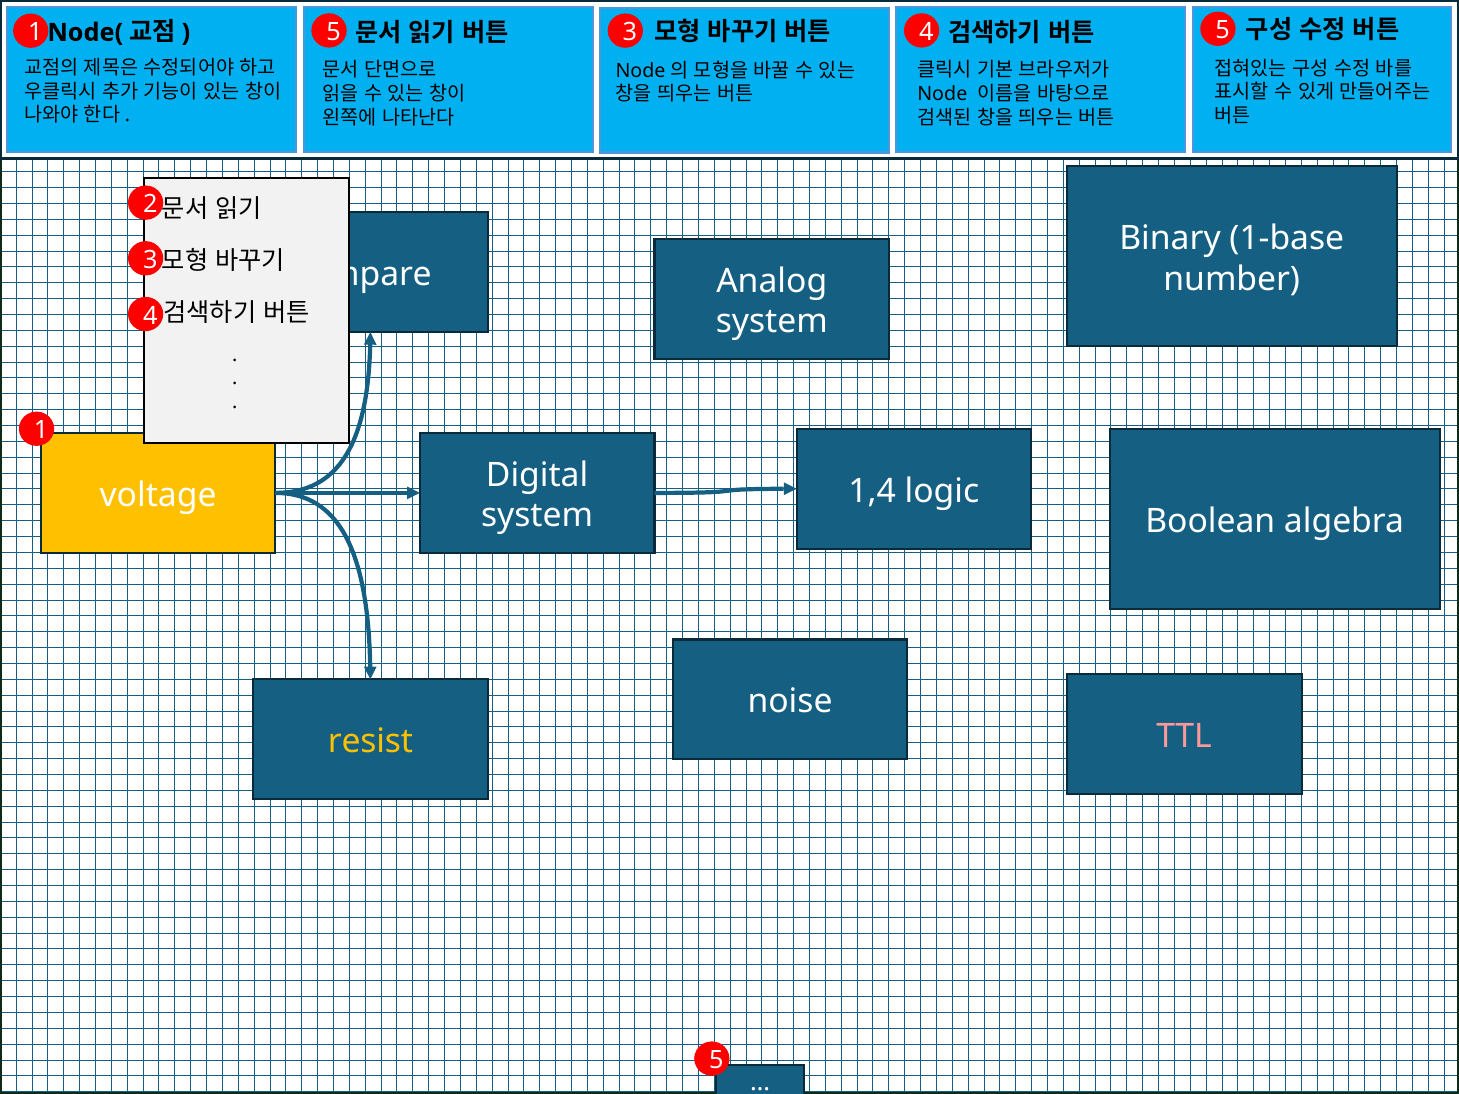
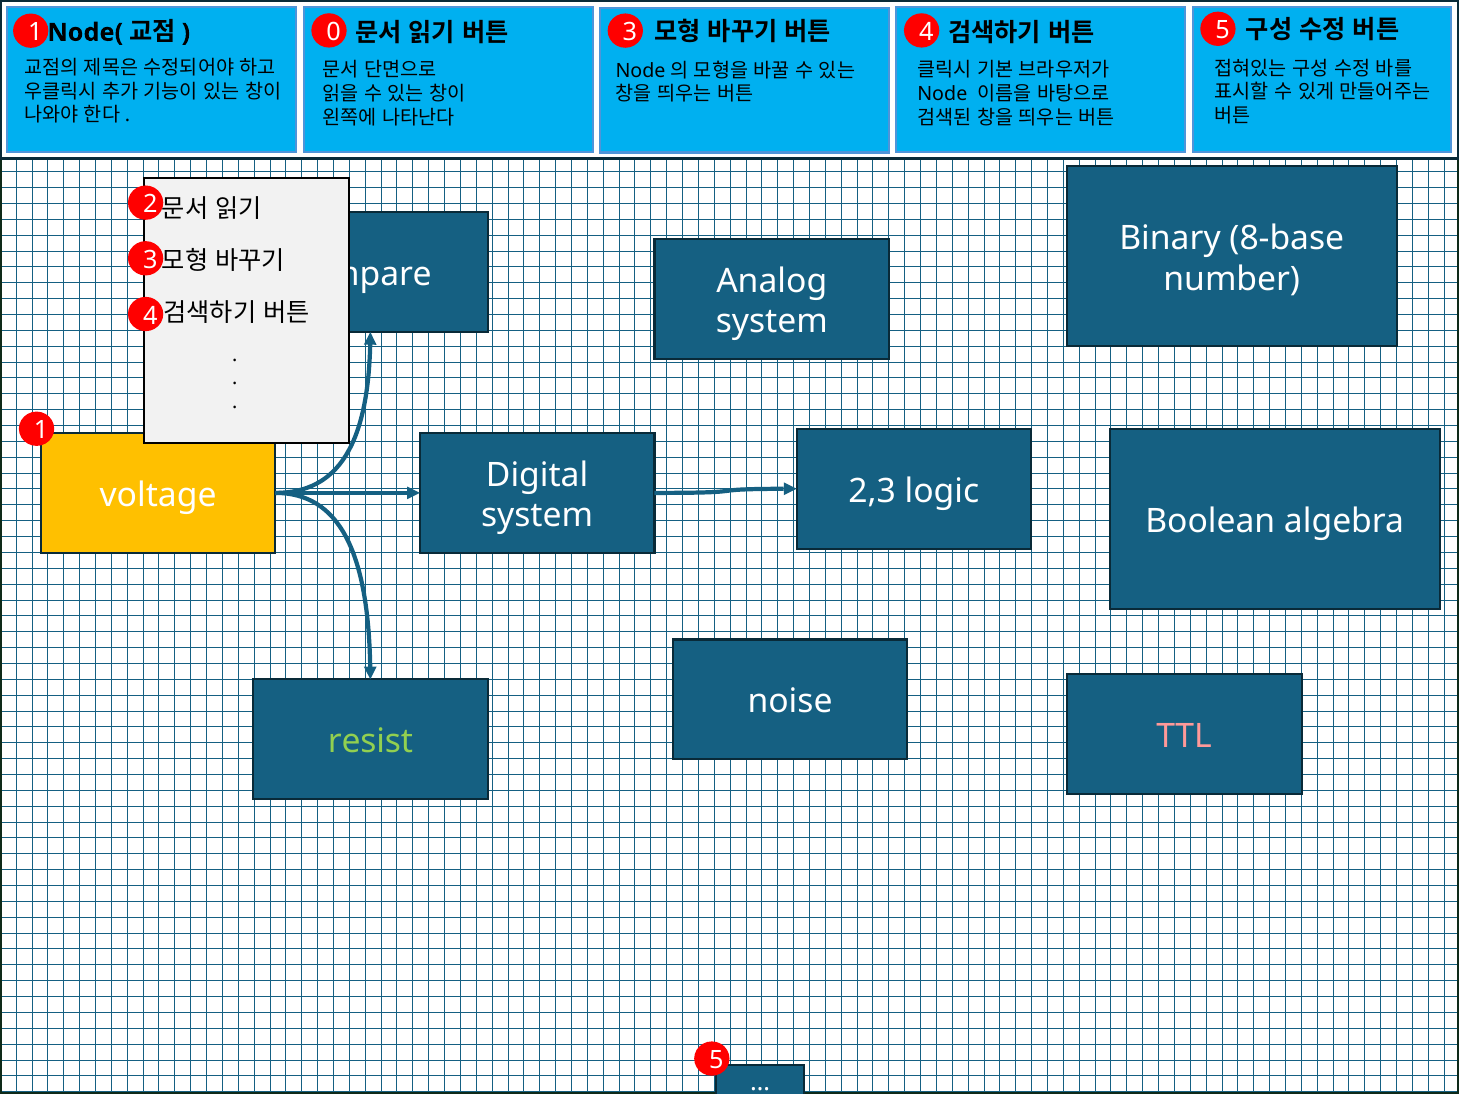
5 at (334, 32): 5 -> 0
1-base: 1-base -> 8-base
1,4: 1,4 -> 2,3
resist colour: yellow -> light green
